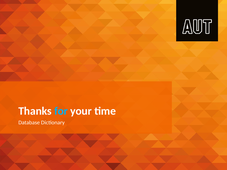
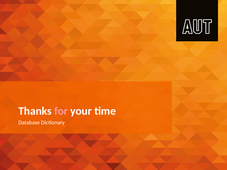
for colour: light blue -> pink
